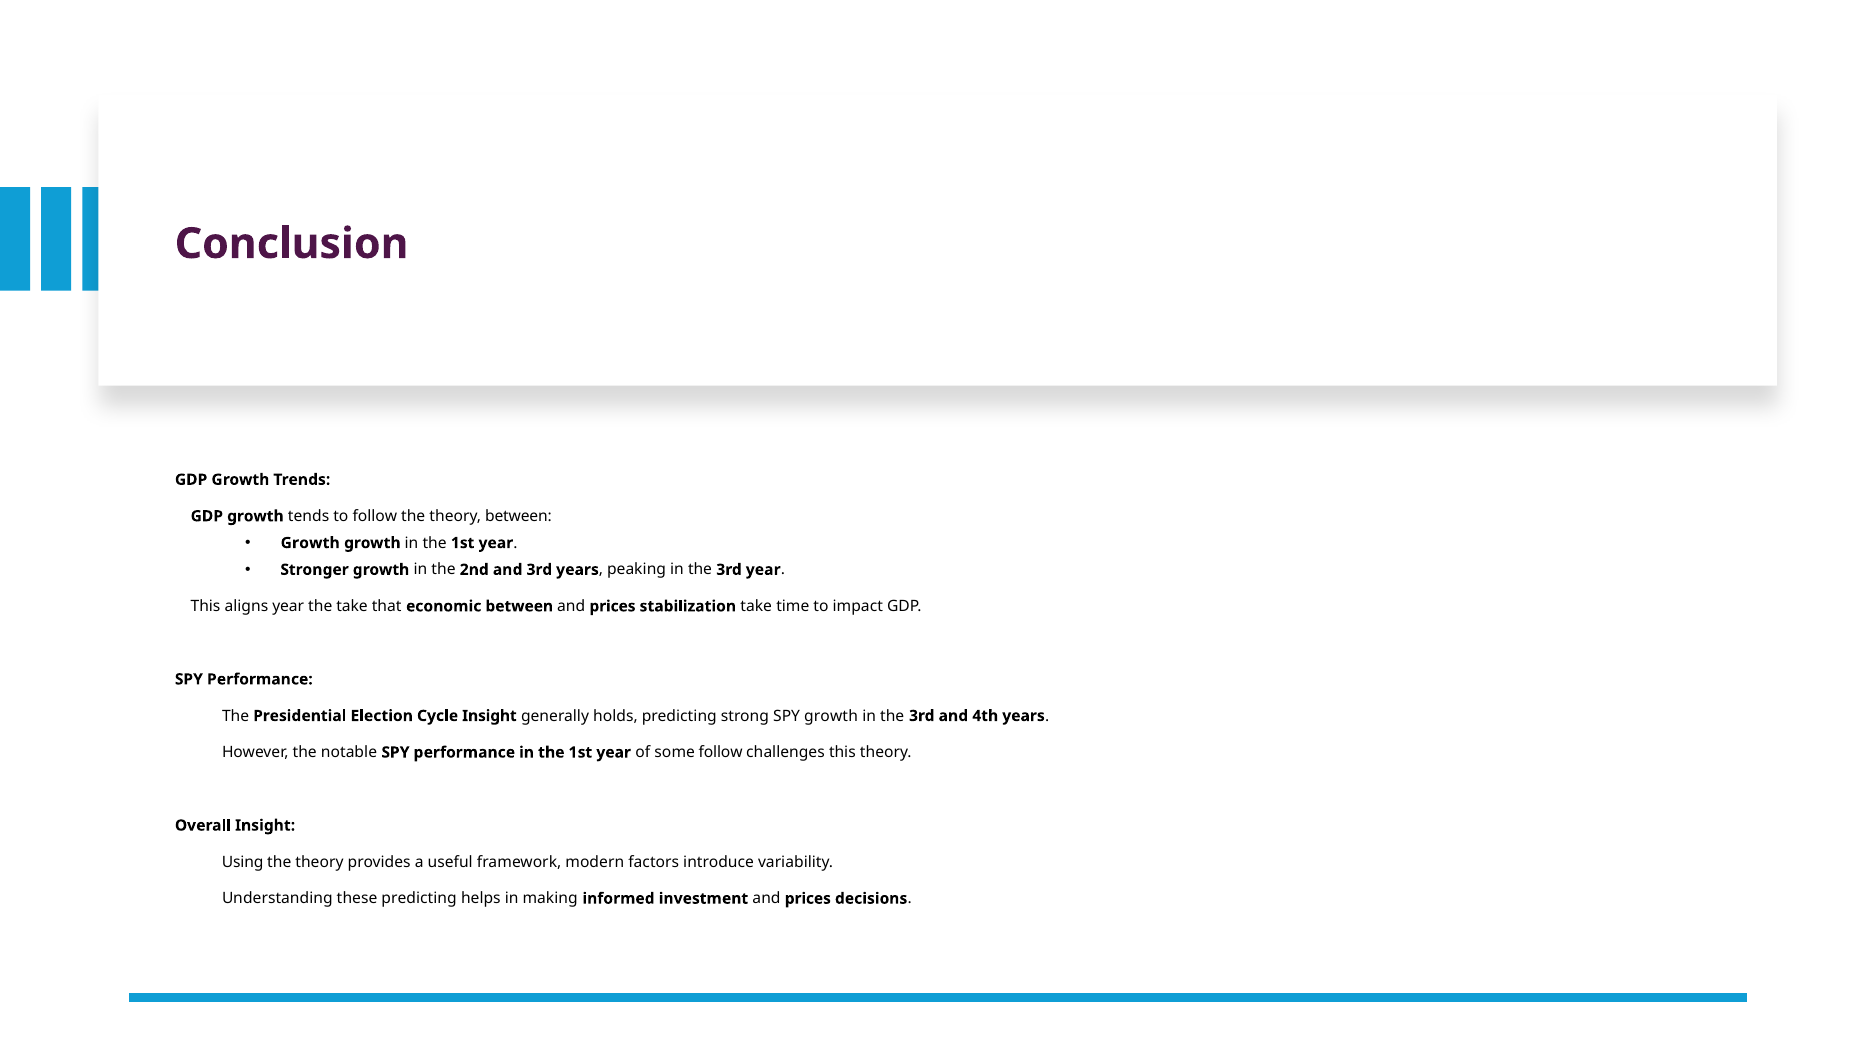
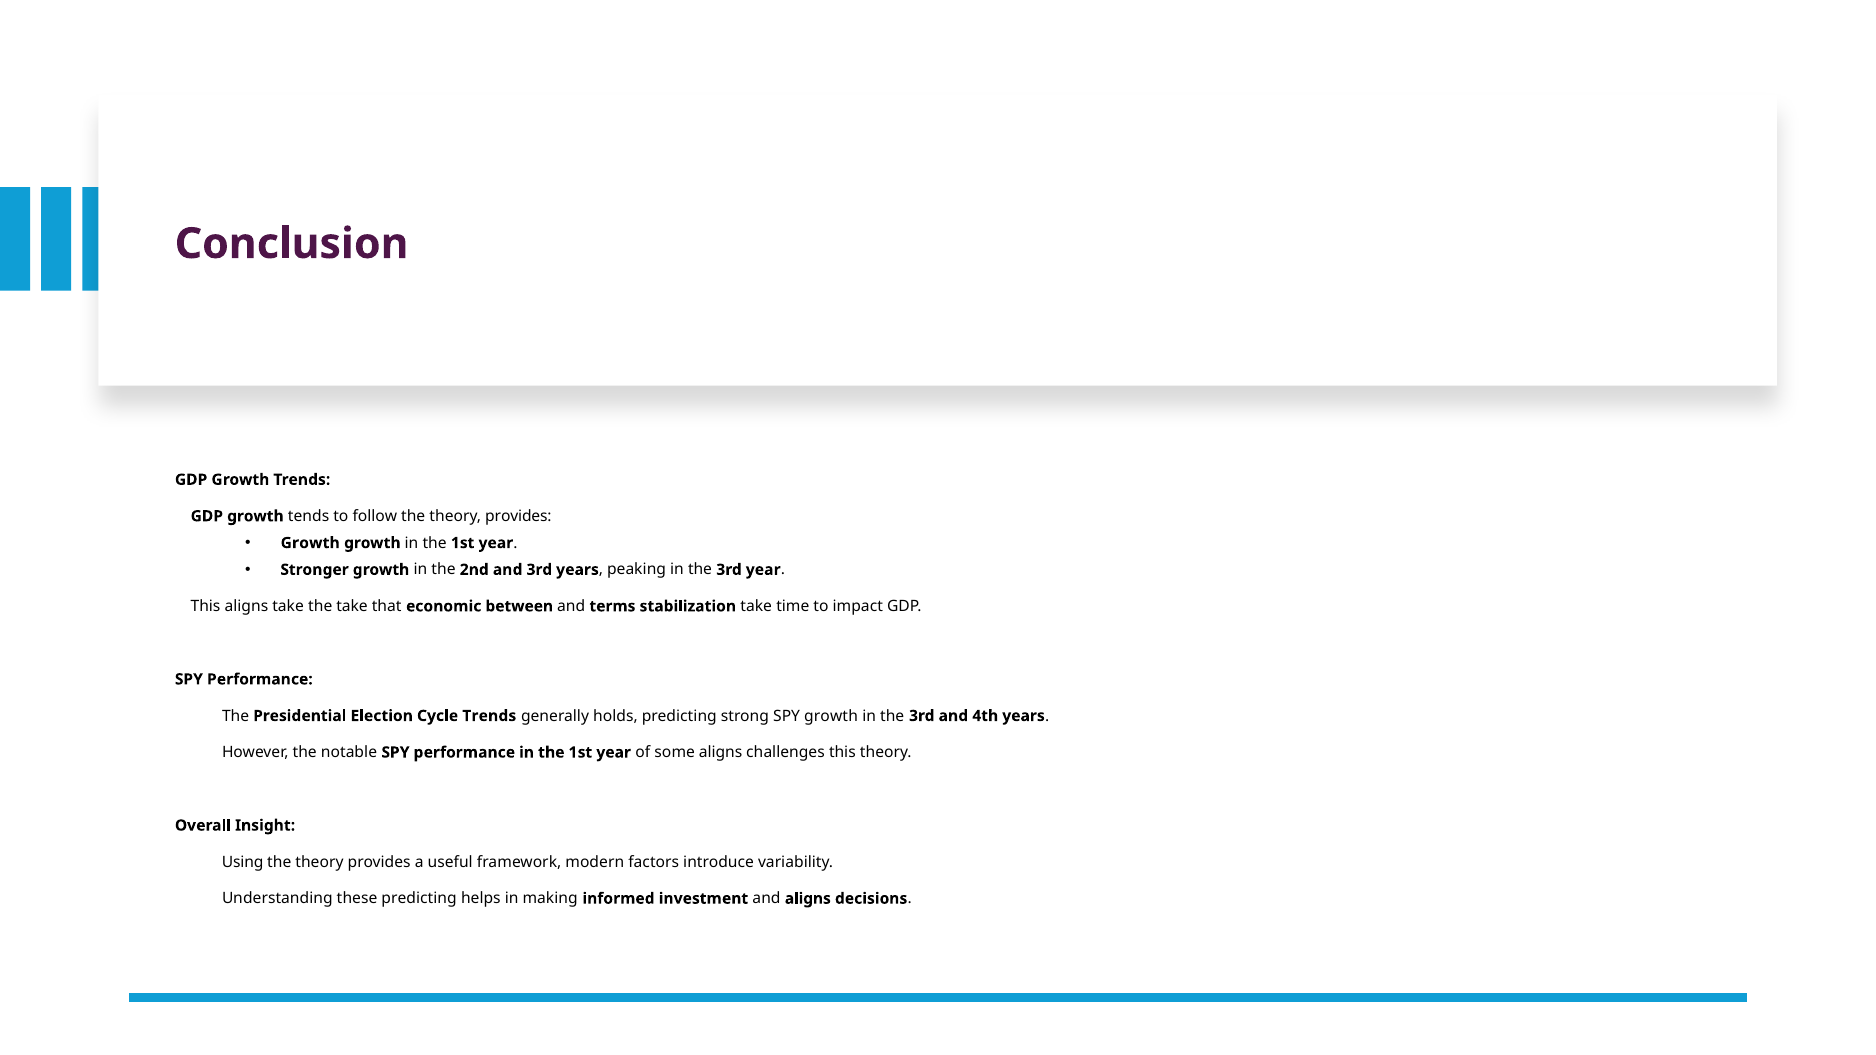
follow the theory between: between -> provides
aligns year: year -> take
prices at (612, 606): prices -> terms
Cycle Insight: Insight -> Trends
some follow: follow -> aligns
investment and prices: prices -> aligns
